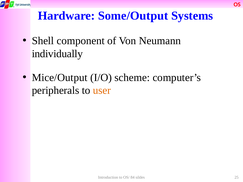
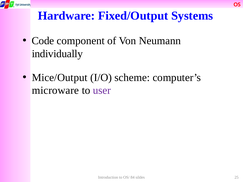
Some/Output: Some/Output -> Fixed/Output
Shell: Shell -> Code
peripherals: peripherals -> microware
user colour: orange -> purple
